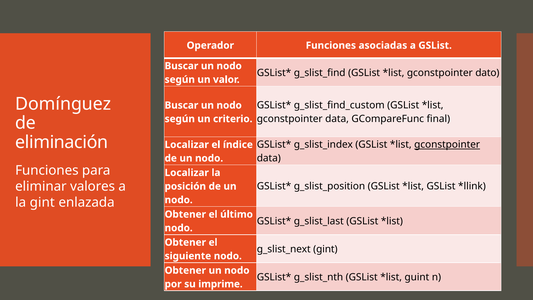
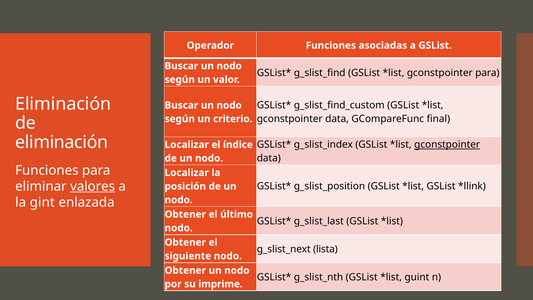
gconstpointer dato: dato -> para
Domínguez at (63, 104): Domínguez -> Eliminación
valores underline: none -> present
gint at (325, 249): gint -> lista
